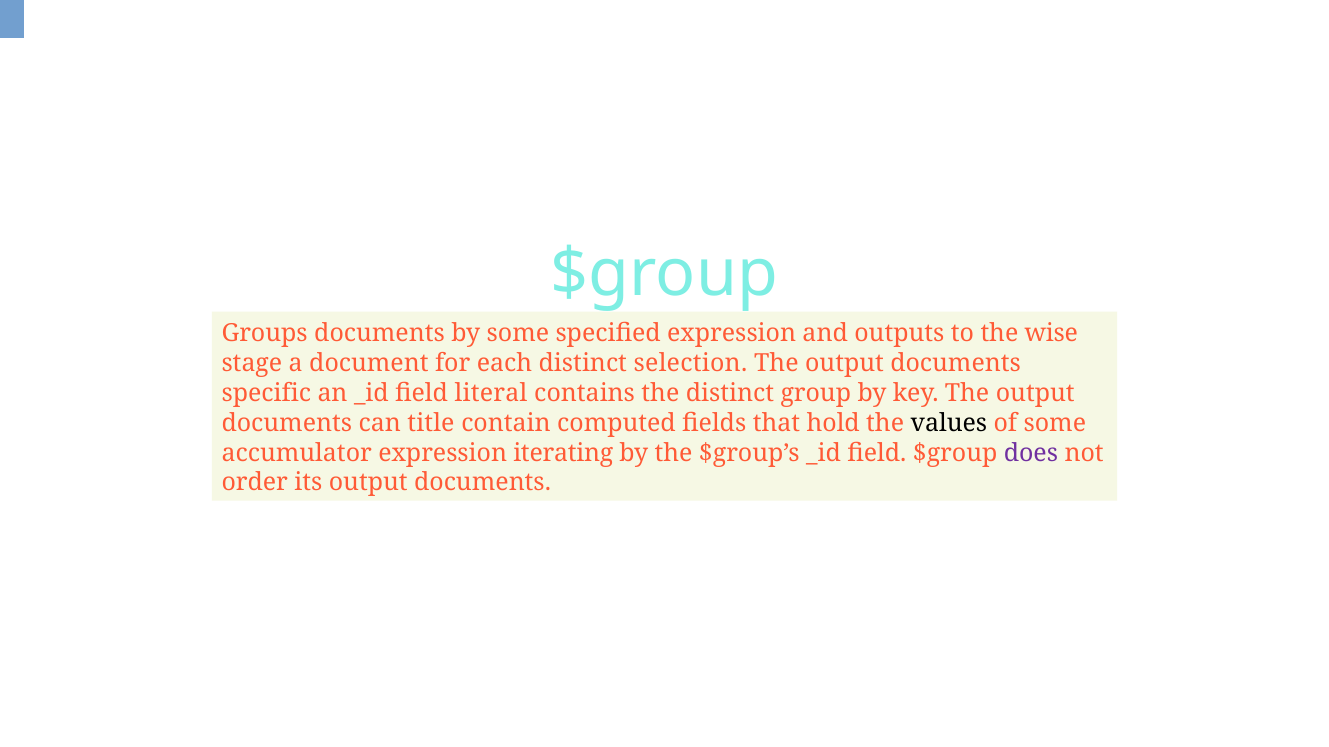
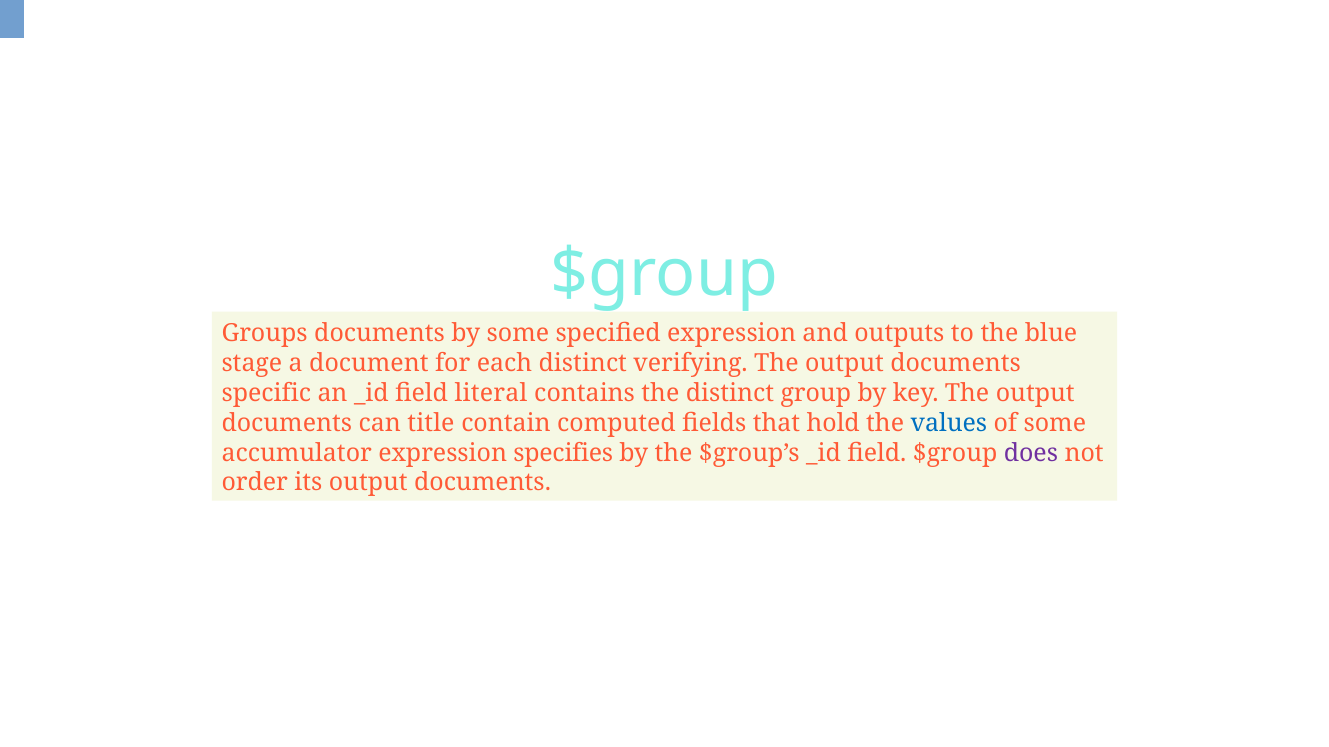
wise: wise -> blue
selection: selection -> verifying
values colour: black -> blue
iterating: iterating -> specifies
